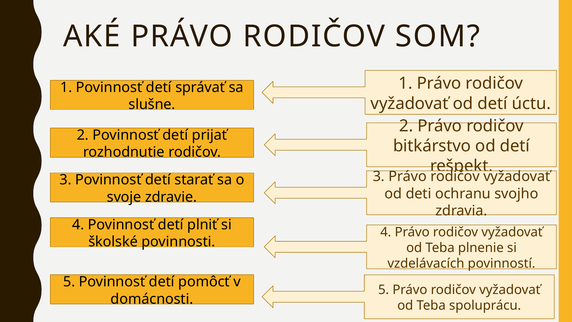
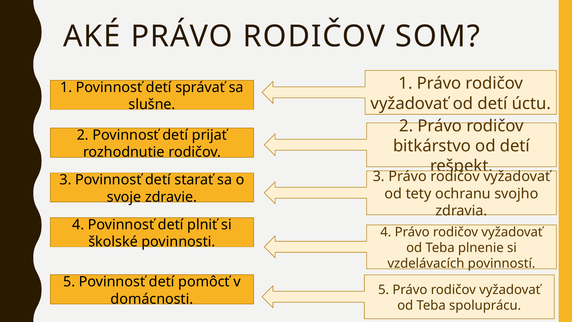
deti: deti -> tety
